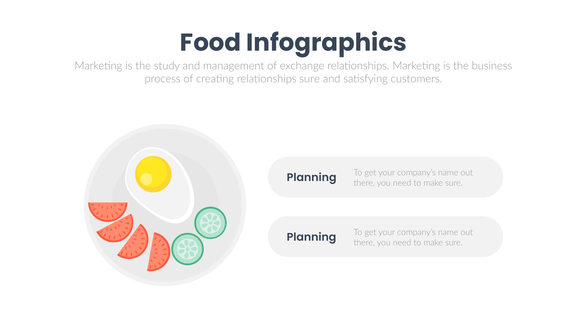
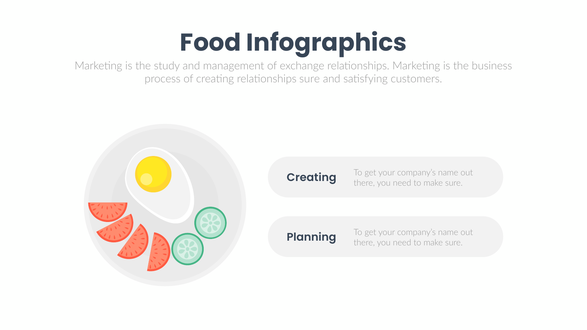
Planning at (312, 178): Planning -> Creating
